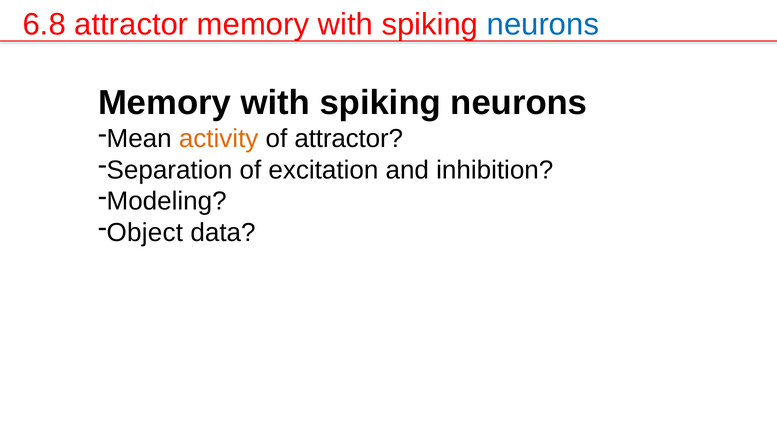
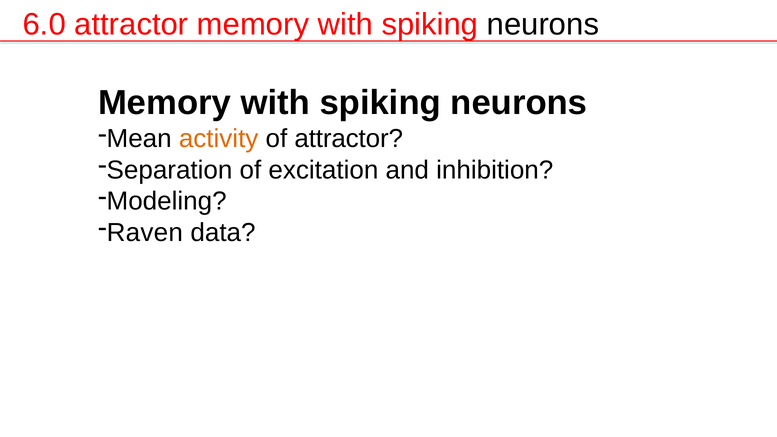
6.8: 6.8 -> 6.0
neurons at (543, 24) colour: blue -> black
Object: Object -> Raven
